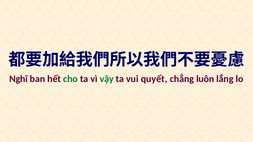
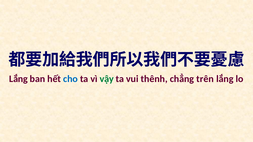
Nghĩ at (18, 79): Nghĩ -> Lắng
cho colour: green -> blue
quyết: quyết -> thênh
luôn: luôn -> trên
